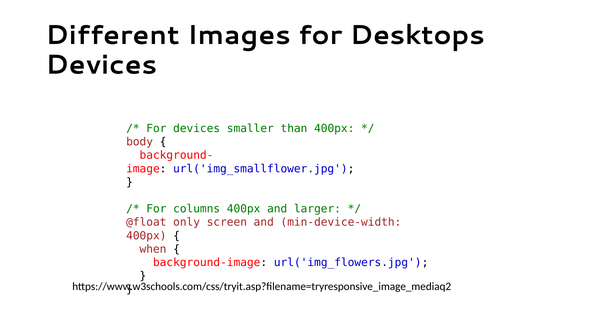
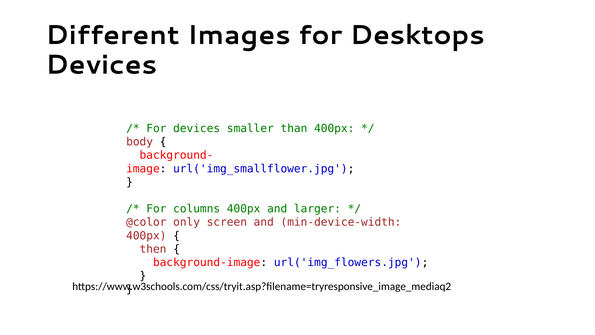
@float: @float -> @color
when: when -> then
